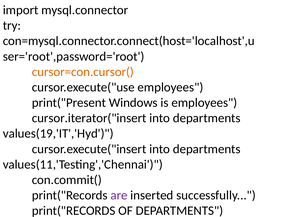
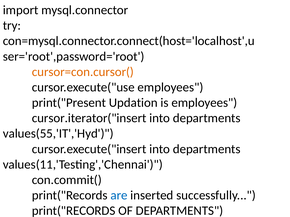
Windows: Windows -> Updation
values(19,'IT','Hyd: values(19,'IT','Hyd -> values(55,'IT','Hyd
are colour: purple -> blue
